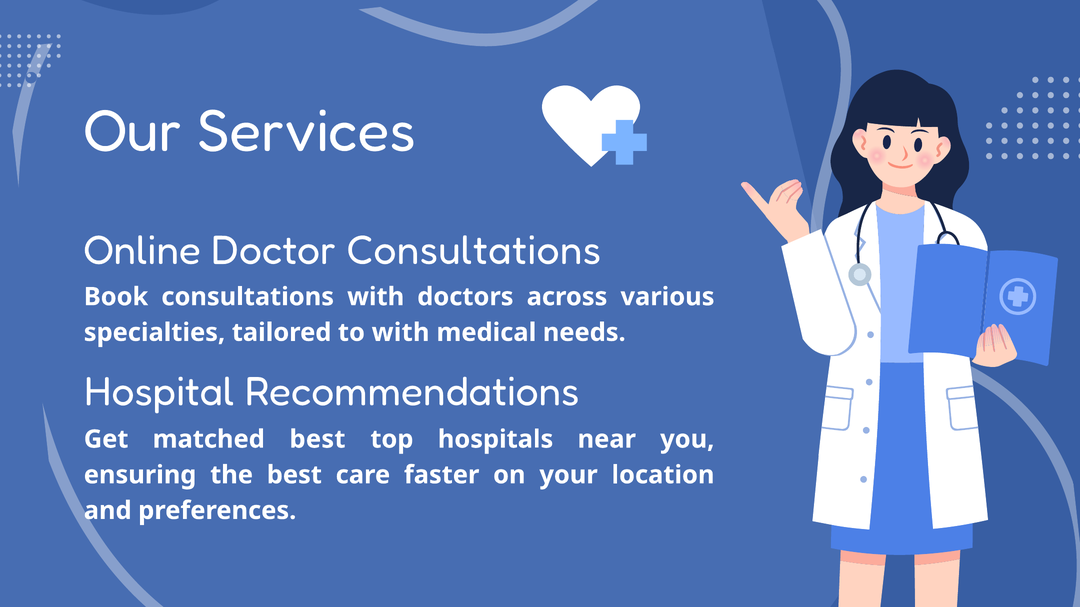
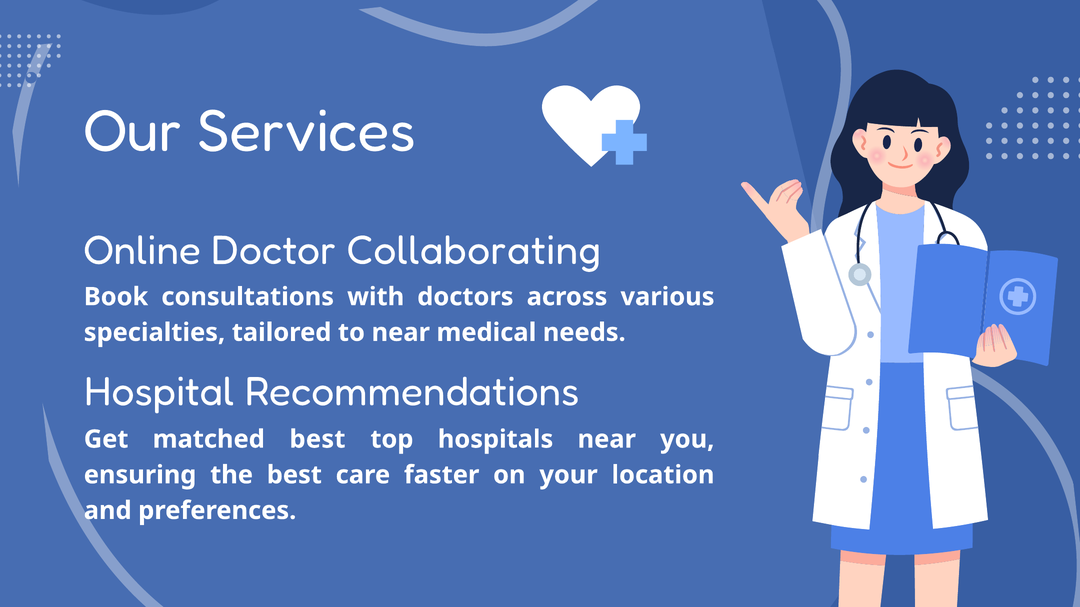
Doctor Consultations: Consultations -> Collaborating
to with: with -> near
